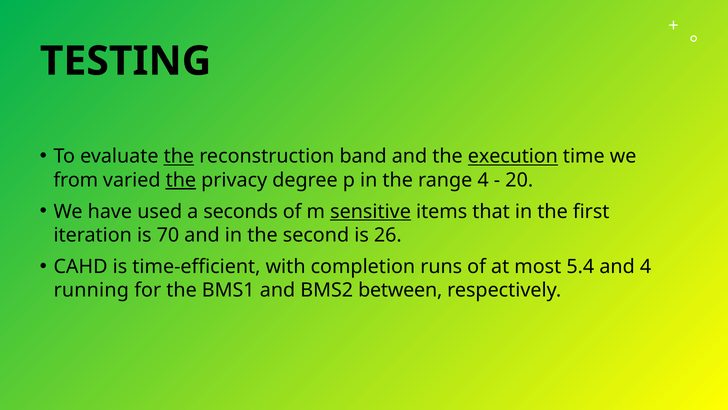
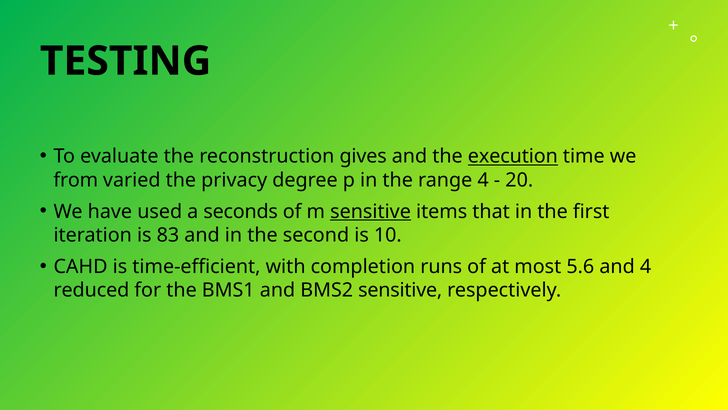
the at (179, 156) underline: present -> none
band: band -> gives
the at (181, 180) underline: present -> none
70: 70 -> 83
26: 26 -> 10
5.4: 5.4 -> 5.6
running: running -> reduced
BMS2 between: between -> sensitive
